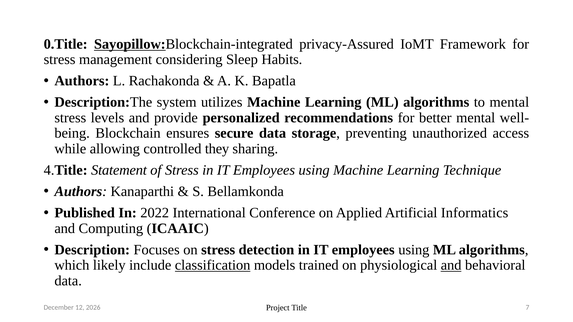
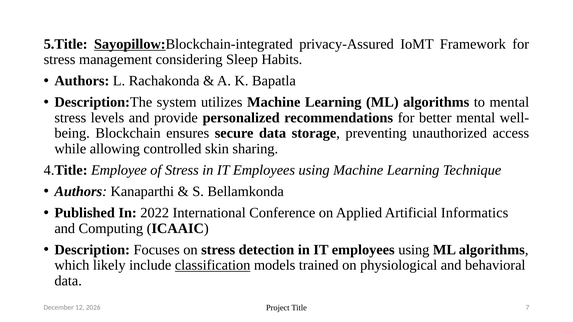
0.Title: 0.Title -> 5.Title
they: they -> skin
Statement: Statement -> Employee
and at (451, 265) underline: present -> none
